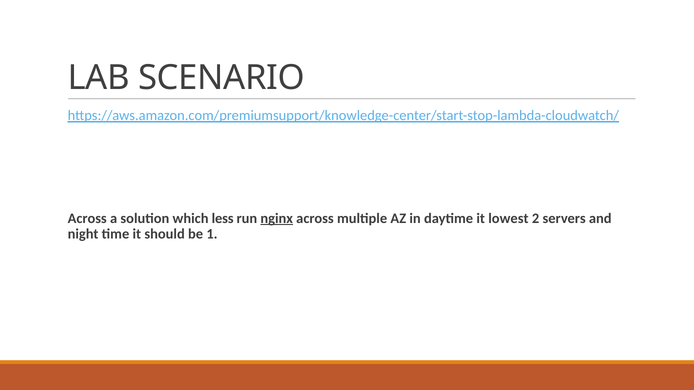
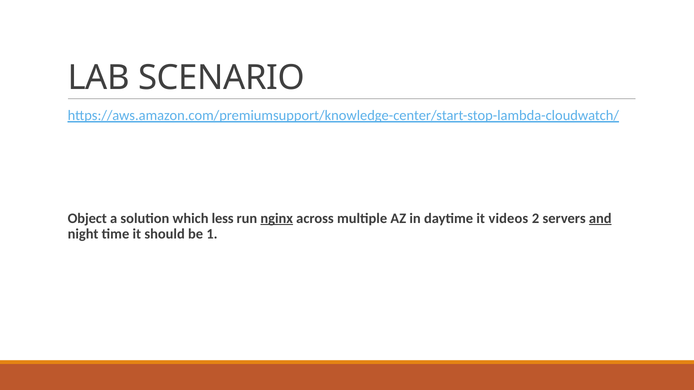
Across at (87, 219): Across -> Object
lowest: lowest -> videos
and underline: none -> present
